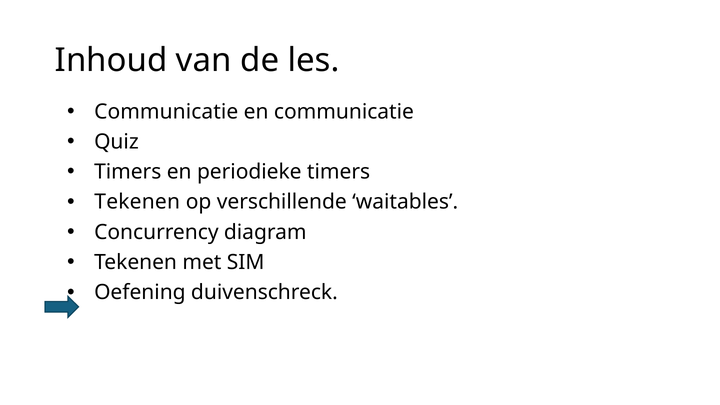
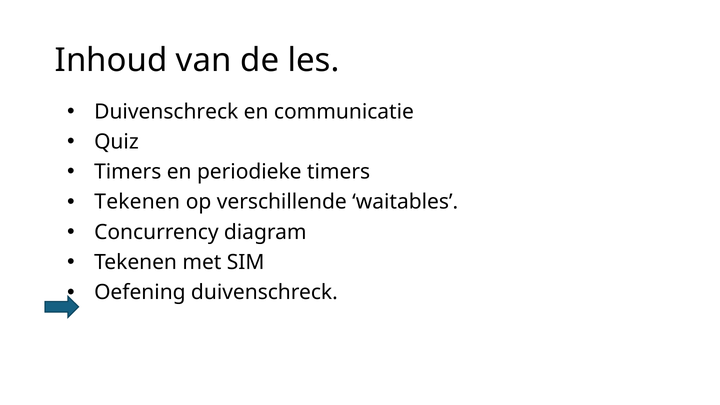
Communicatie at (166, 112): Communicatie -> Duivenschreck
